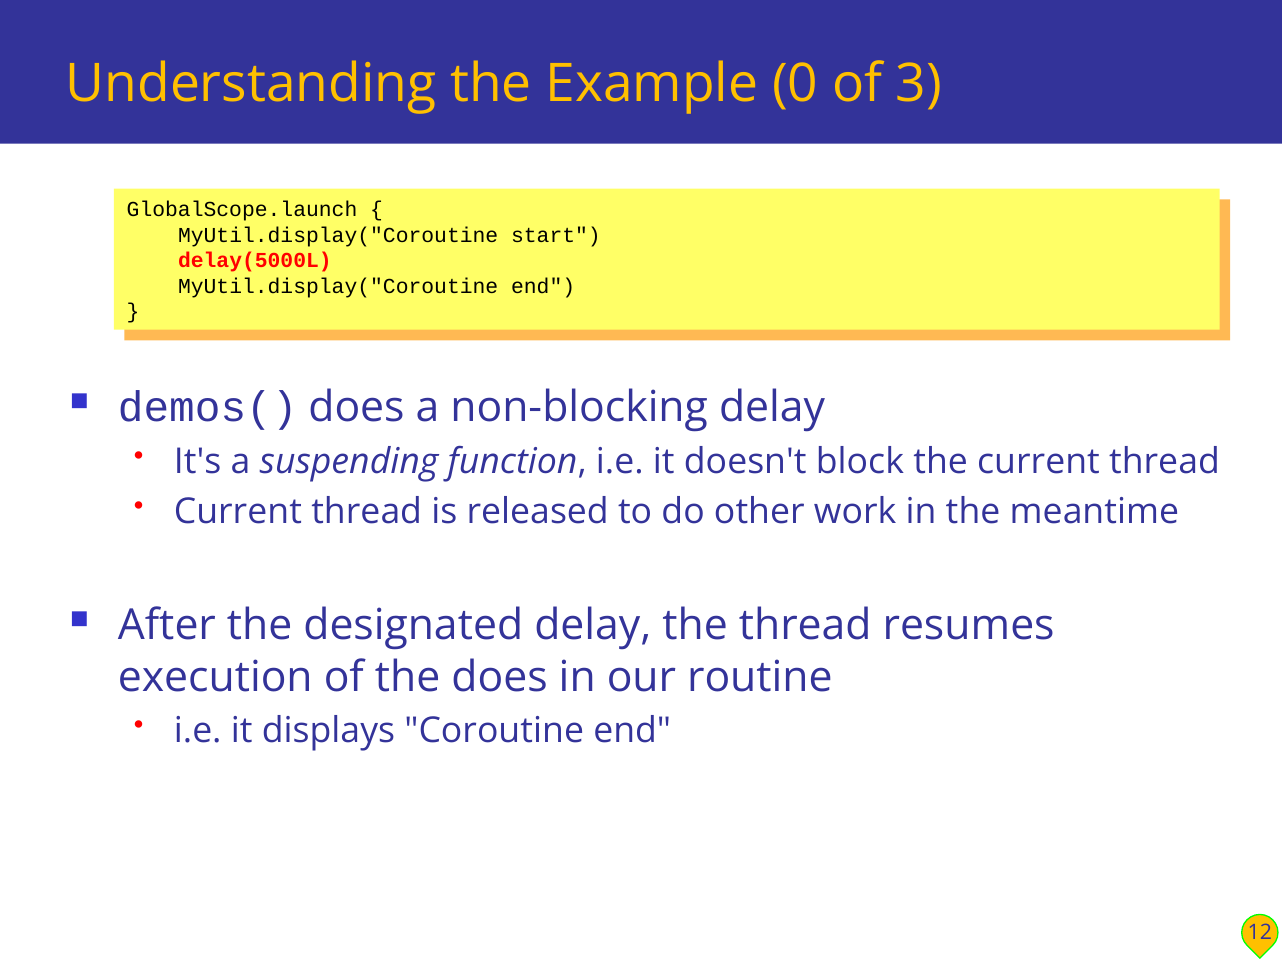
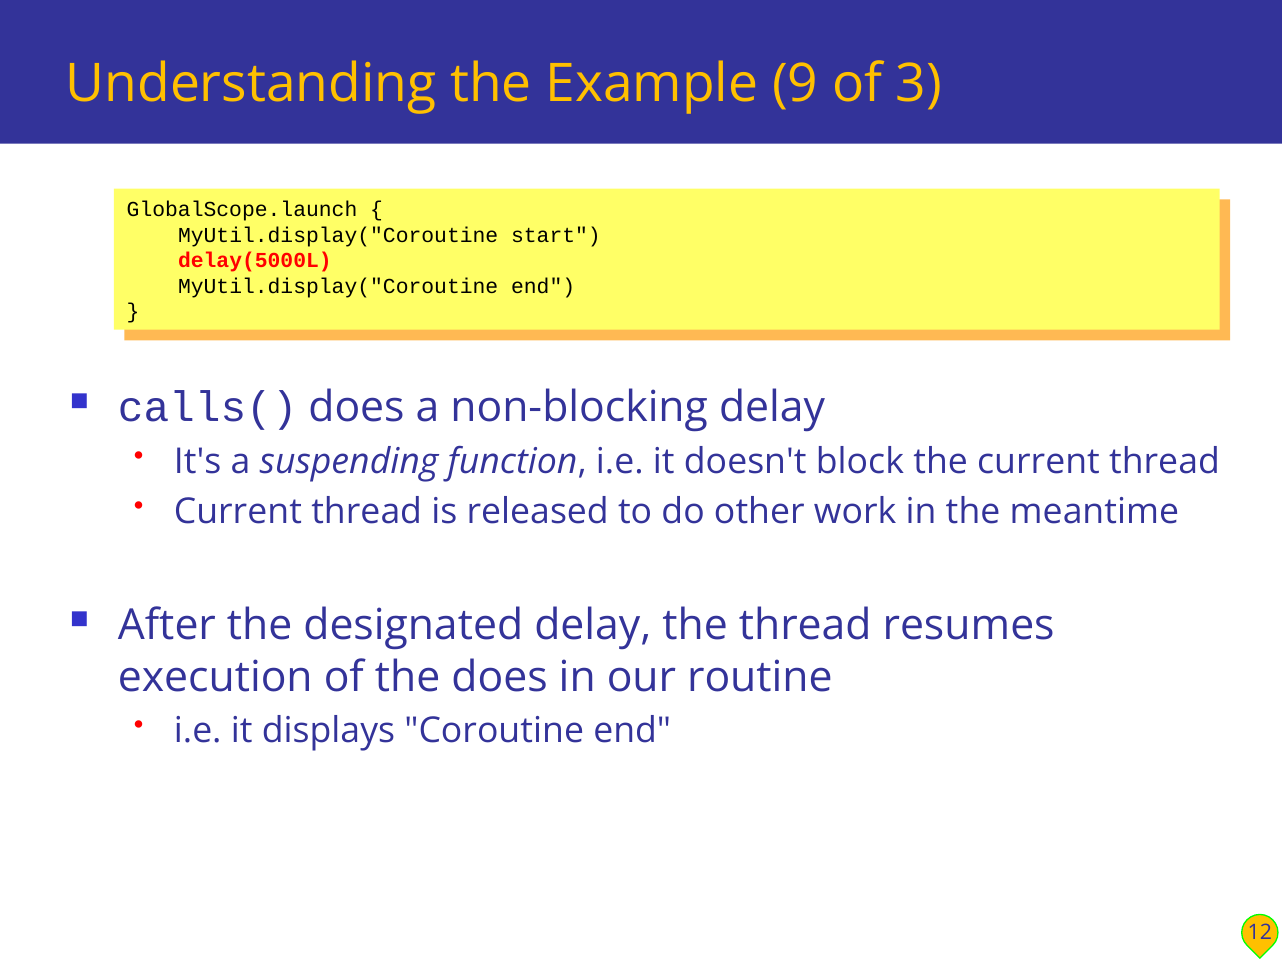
0: 0 -> 9
demos(: demos( -> calls(
